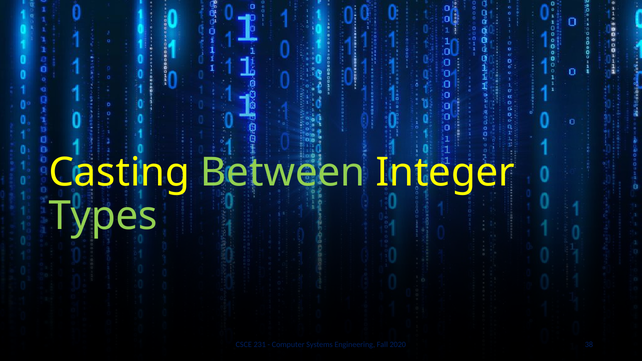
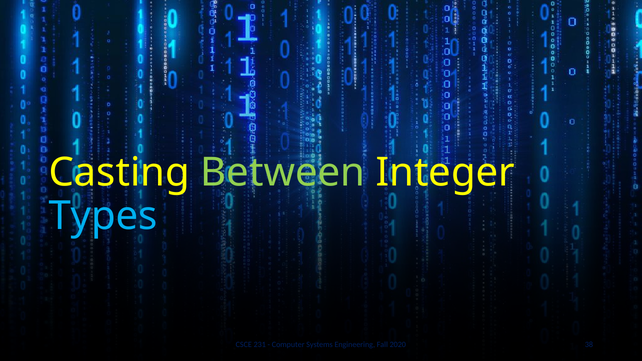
Types colour: light green -> light blue
